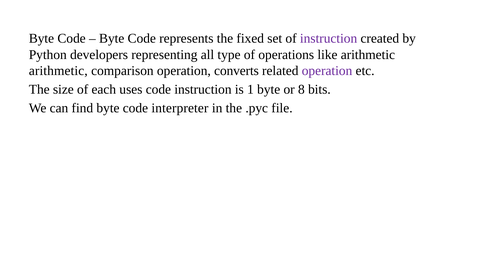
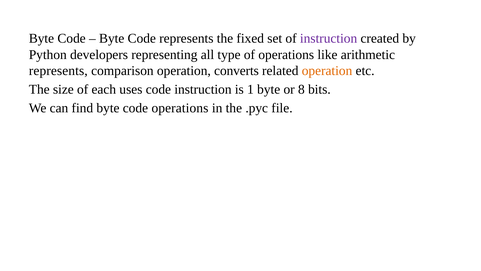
arithmetic at (58, 71): arithmetic -> represents
operation at (327, 71) colour: purple -> orange
code interpreter: interpreter -> operations
